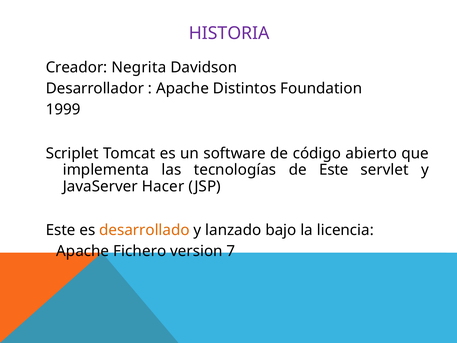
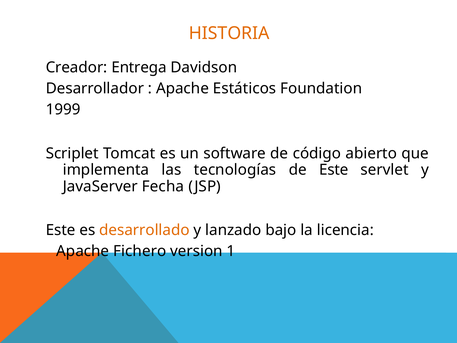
HISTORIA colour: purple -> orange
Negrita: Negrita -> Entrega
Distintos: Distintos -> Estáticos
Hacer: Hacer -> Fecha
7: 7 -> 1
